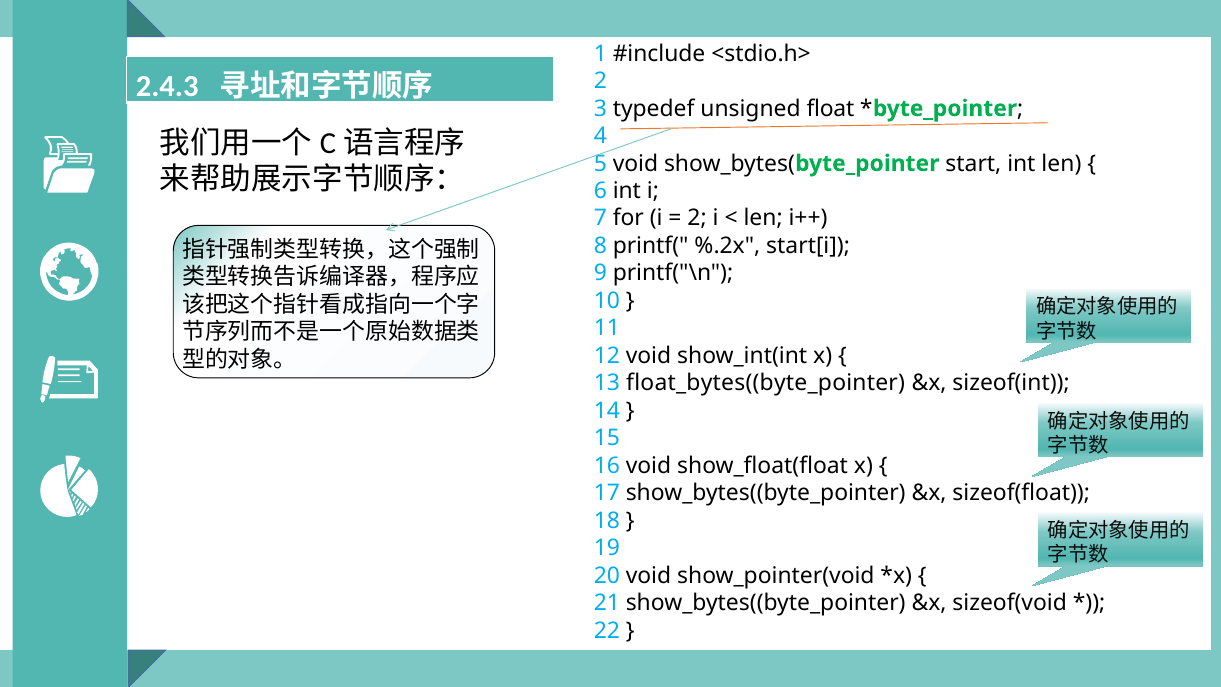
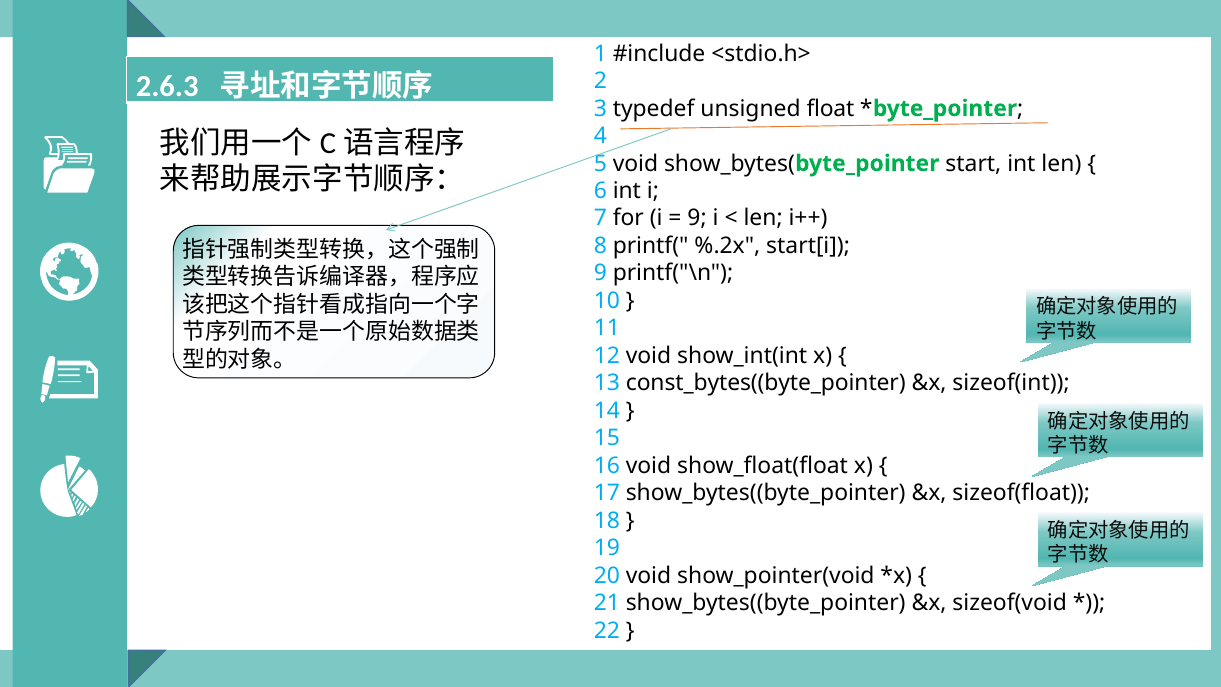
2.4.3: 2.4.3 -> 2.6.3
2 at (697, 218): 2 -> 9
float_bytes((byte_pointer: float_bytes((byte_pointer -> const_bytes((byte_pointer
